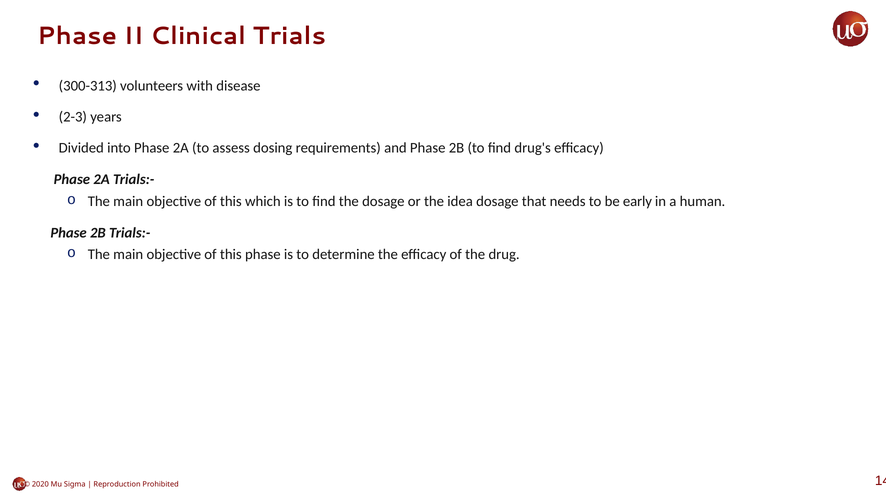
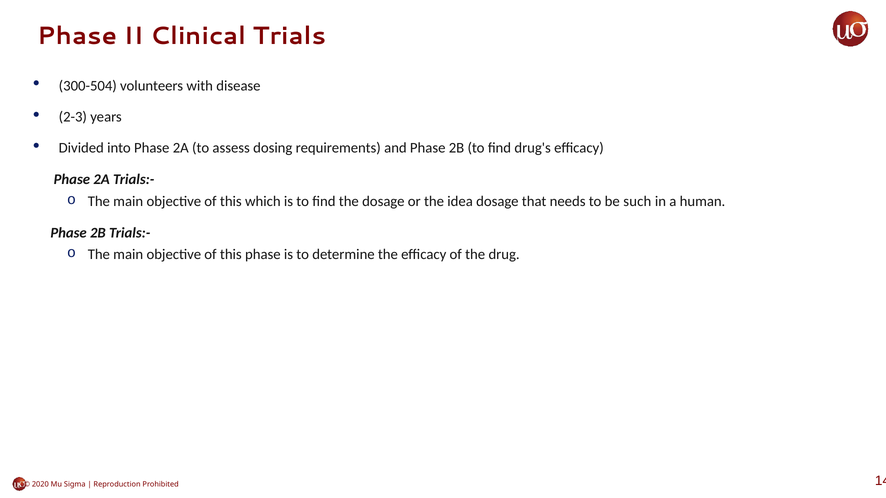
300-313: 300-313 -> 300-504
early: early -> such
